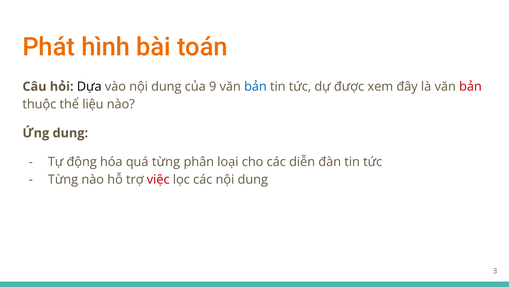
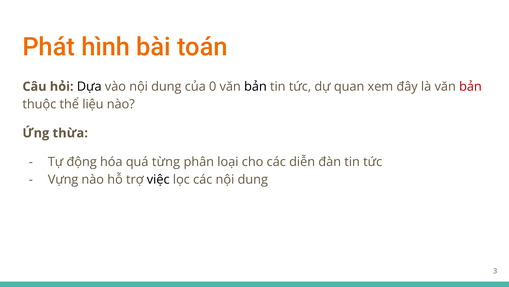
9: 9 -> 0
bản at (255, 86) colour: blue -> black
được: được -> quan
Ứng dung: dung -> thừa
Từng at (63, 179): Từng -> Vựng
việc colour: red -> black
